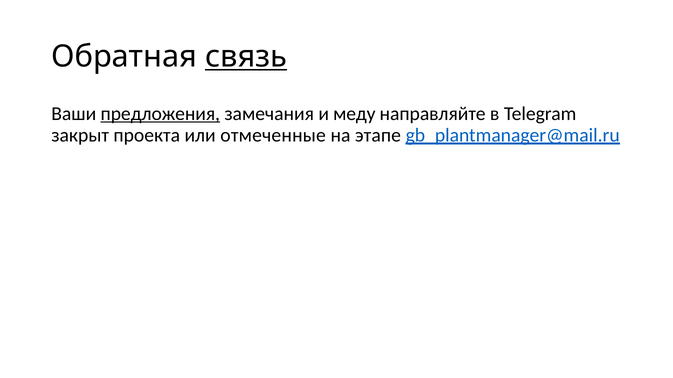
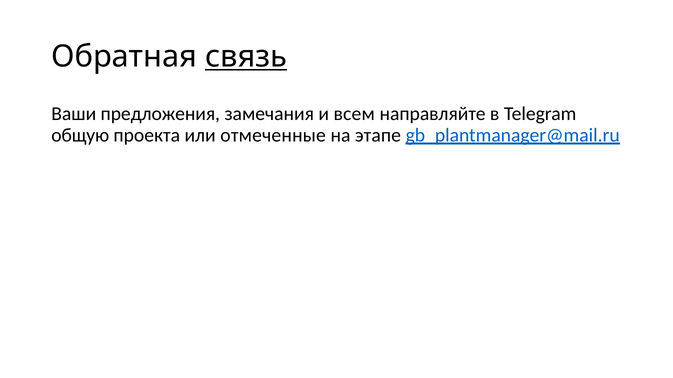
предложения underline: present -> none
меду: меду -> всем
закрыт: закрыт -> общую
